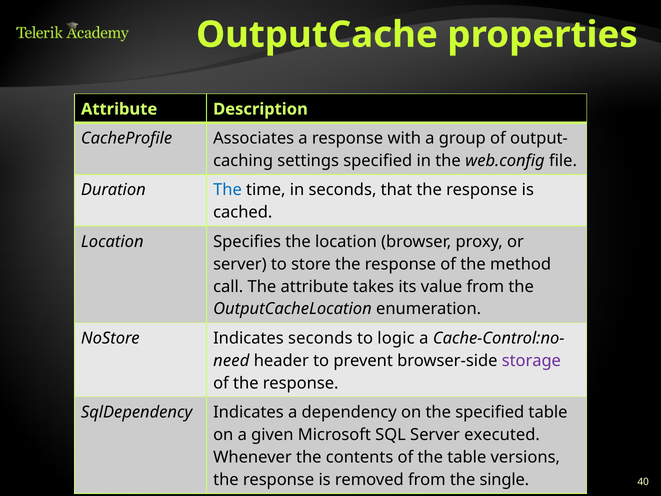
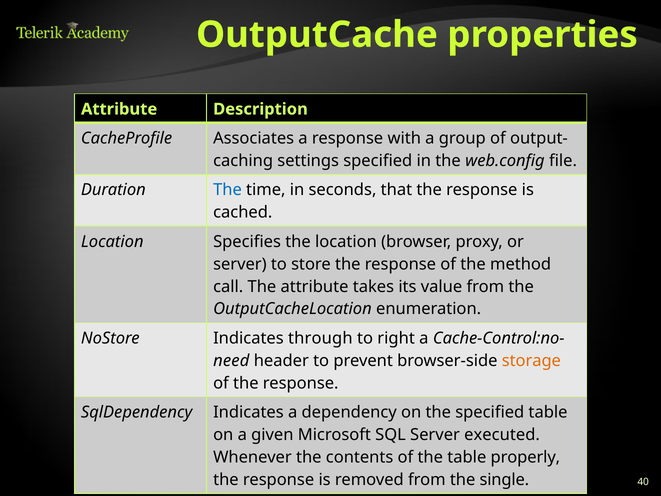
Indicates seconds: seconds -> through
logic: logic -> right
storage colour: purple -> orange
versions: versions -> properly
